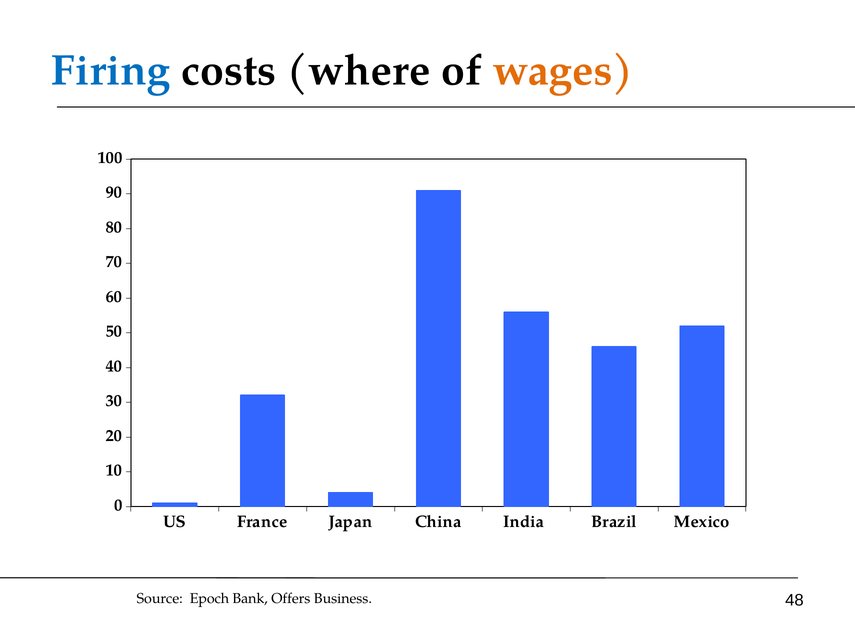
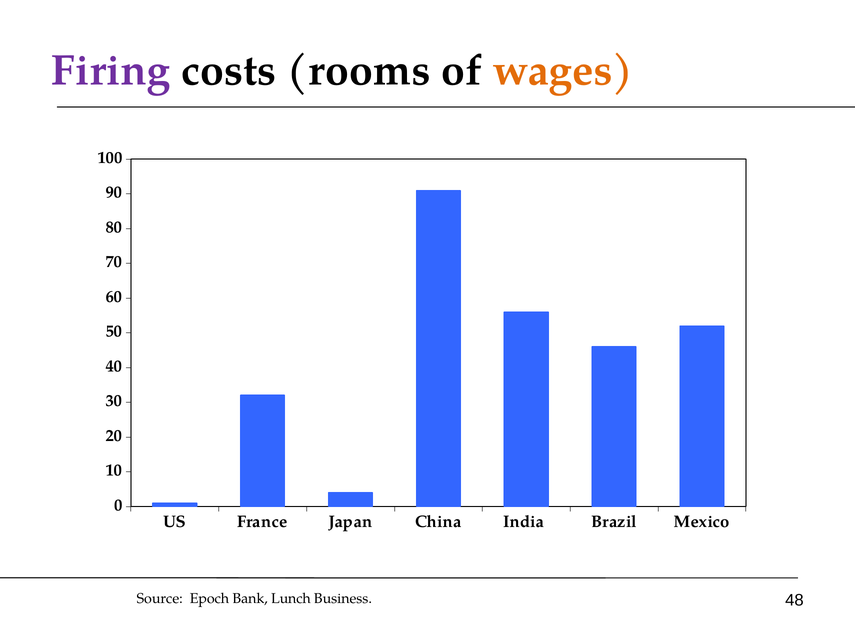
Firing colour: blue -> purple
where: where -> rooms
Offers: Offers -> Lunch
